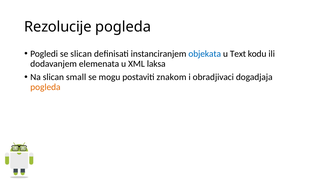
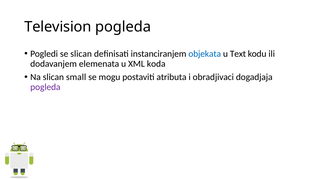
Rezolucije: Rezolucije -> Television
laksa: laksa -> koda
znakom: znakom -> atributa
pogleda at (45, 87) colour: orange -> purple
